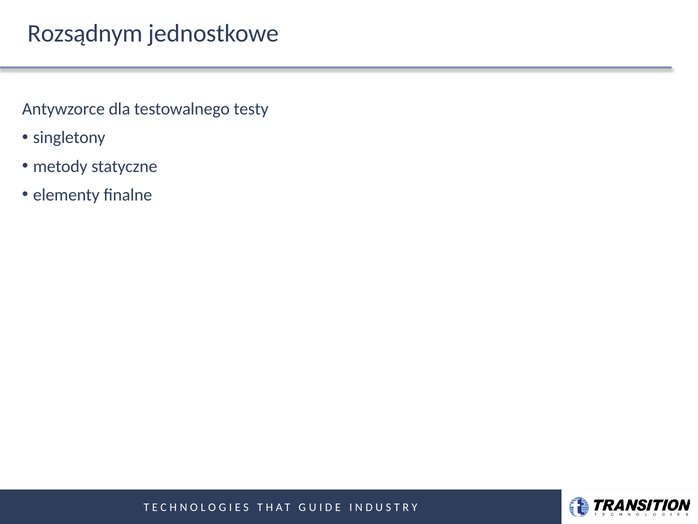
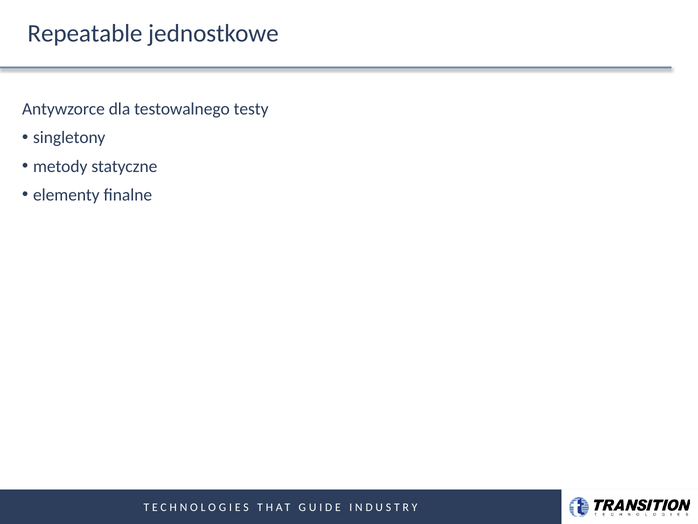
Rozsądnym: Rozsądnym -> Repeatable
